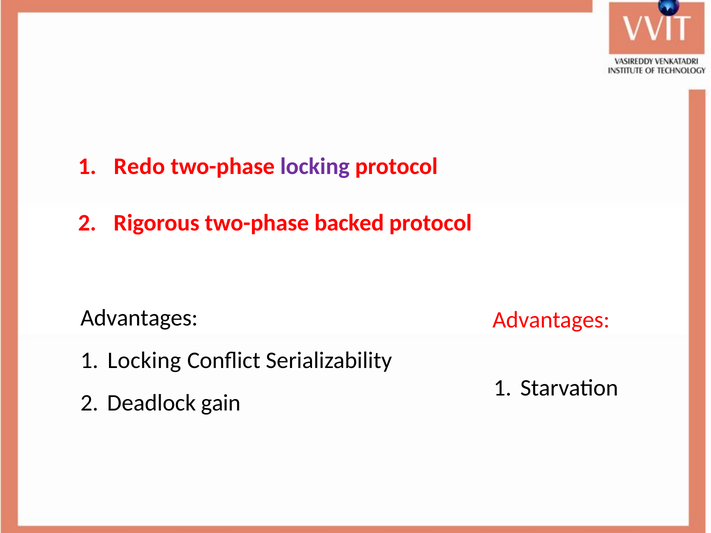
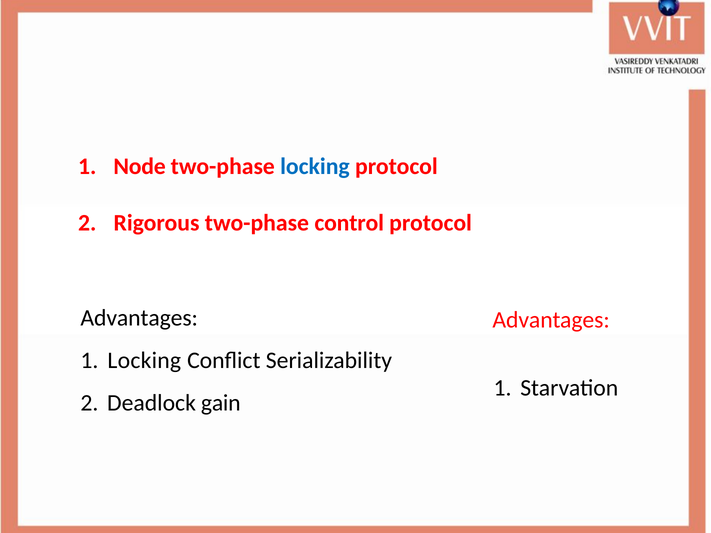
Redo: Redo -> Node
locking at (315, 166) colour: purple -> blue
backed: backed -> control
